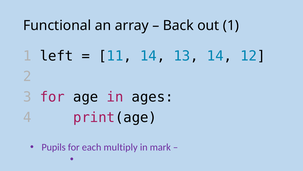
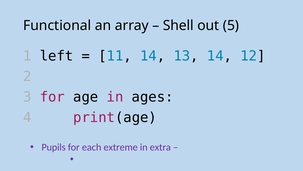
Back: Back -> Shell
out 1: 1 -> 5
multiply: multiply -> extreme
mark: mark -> extra
